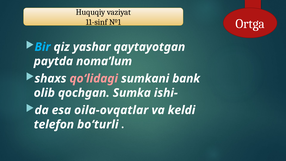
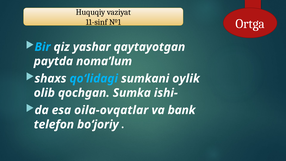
qo‘lidagi colour: pink -> light blue
bank: bank -> oylik
keldi: keldi -> bank
bo‘turli: bo‘turli -> bo‘joriy
